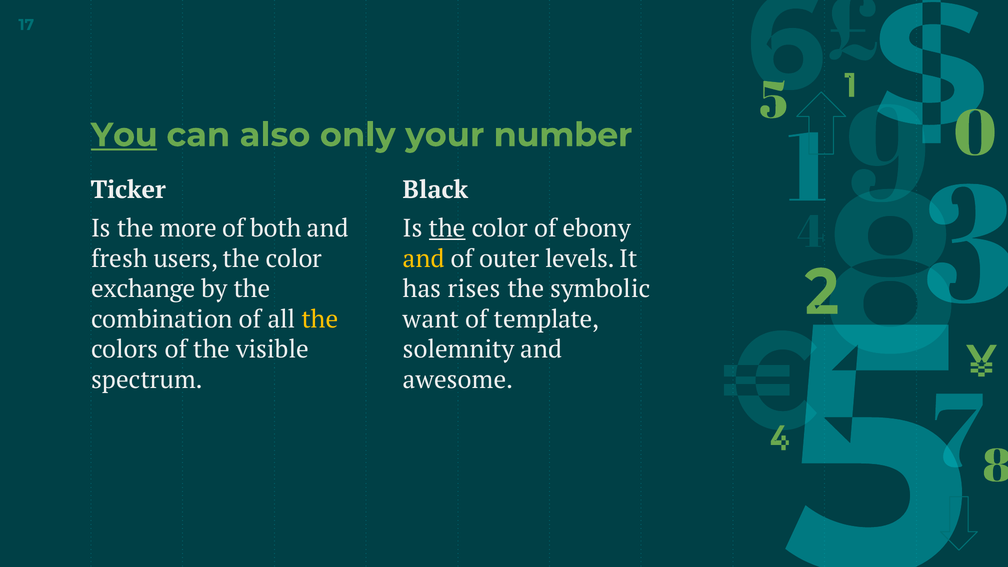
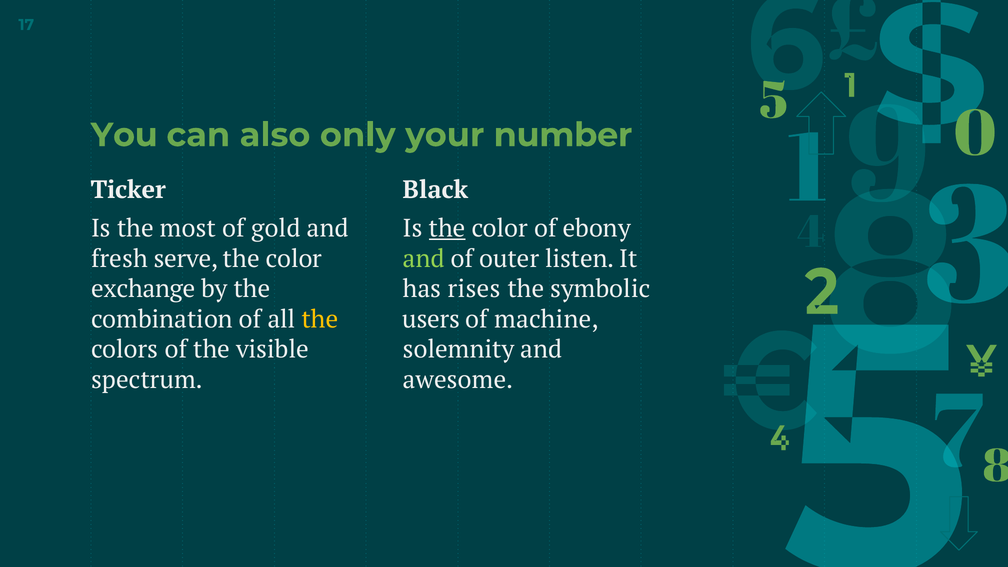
You underline: present -> none
more: more -> most
both: both -> gold
users: users -> serve
and at (424, 259) colour: yellow -> light green
levels: levels -> listen
want: want -> users
template: template -> machine
